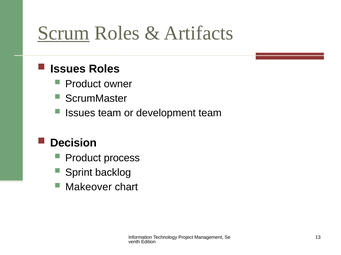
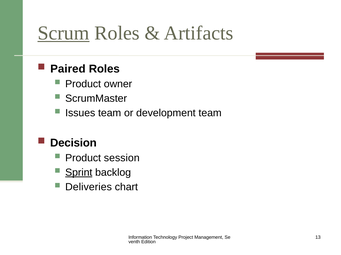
Issues at (68, 69): Issues -> Paired
process: process -> session
Sprint underline: none -> present
Makeover: Makeover -> Deliveries
